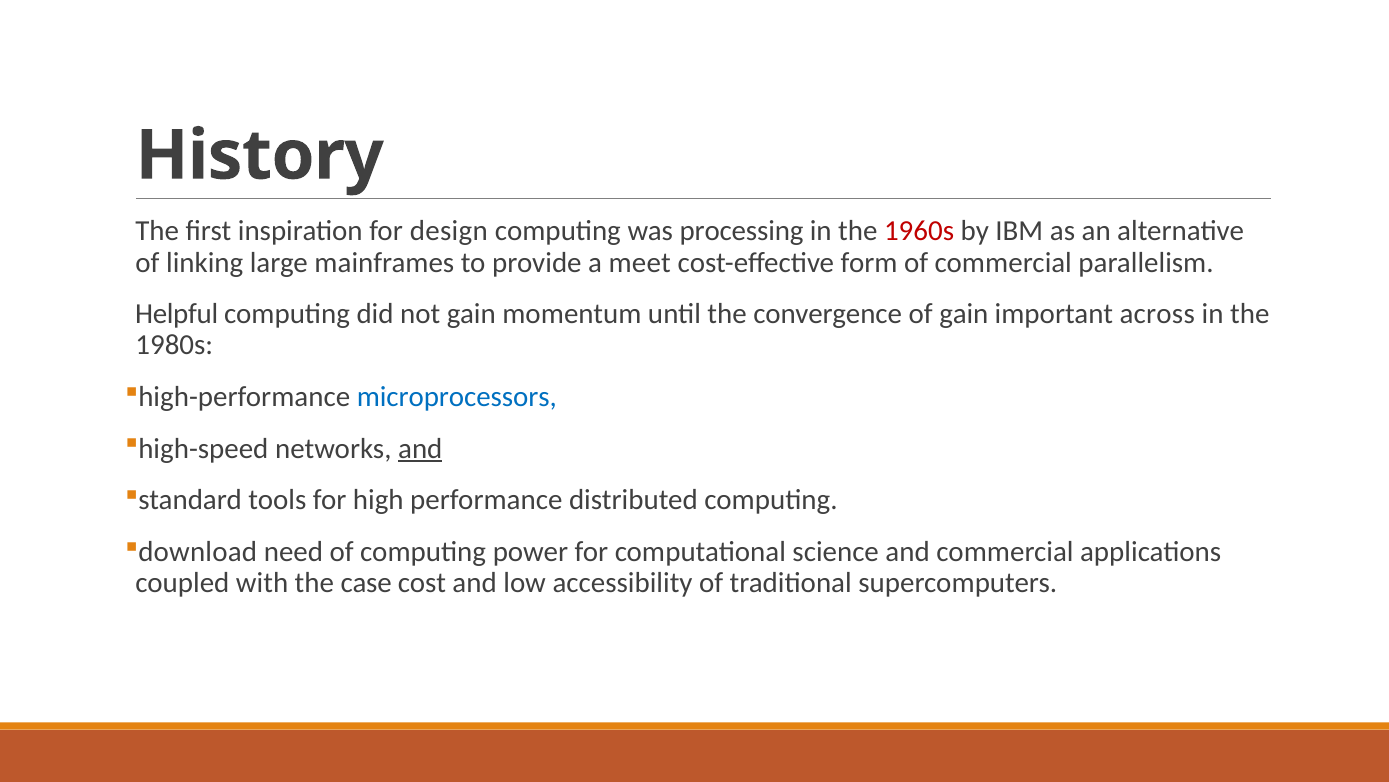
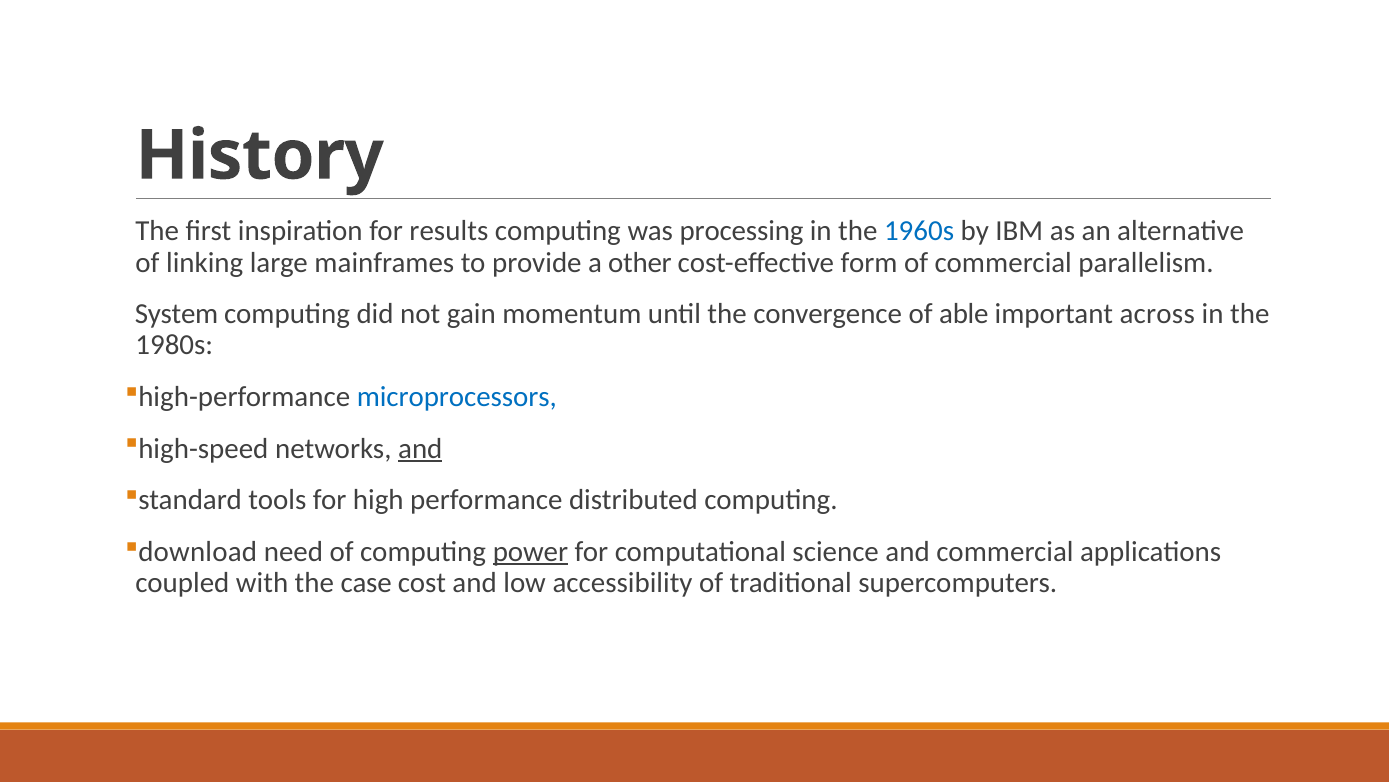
design: design -> results
1960s colour: red -> blue
meet: meet -> other
Helpful: Helpful -> System
of gain: gain -> able
power underline: none -> present
